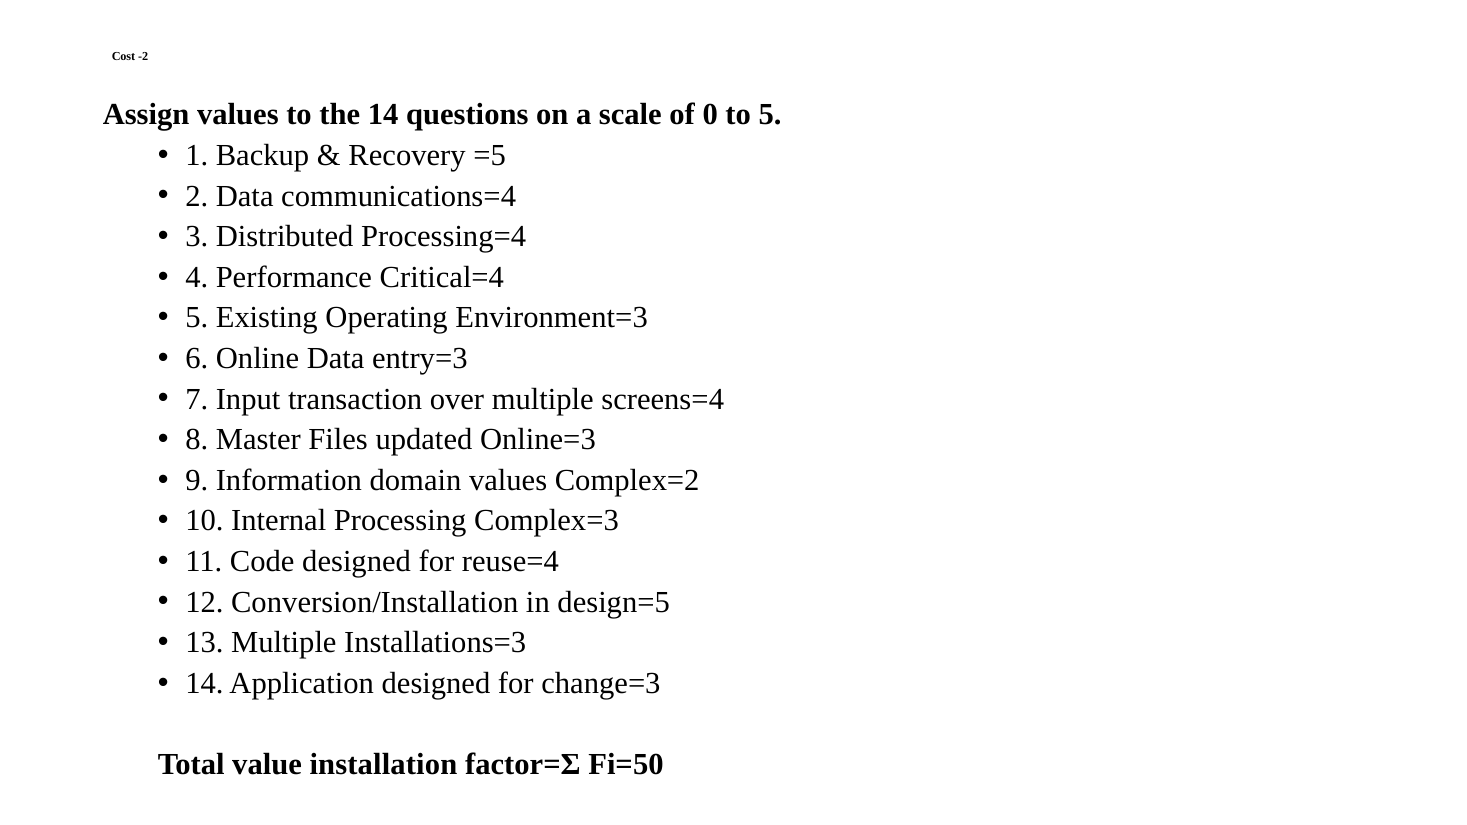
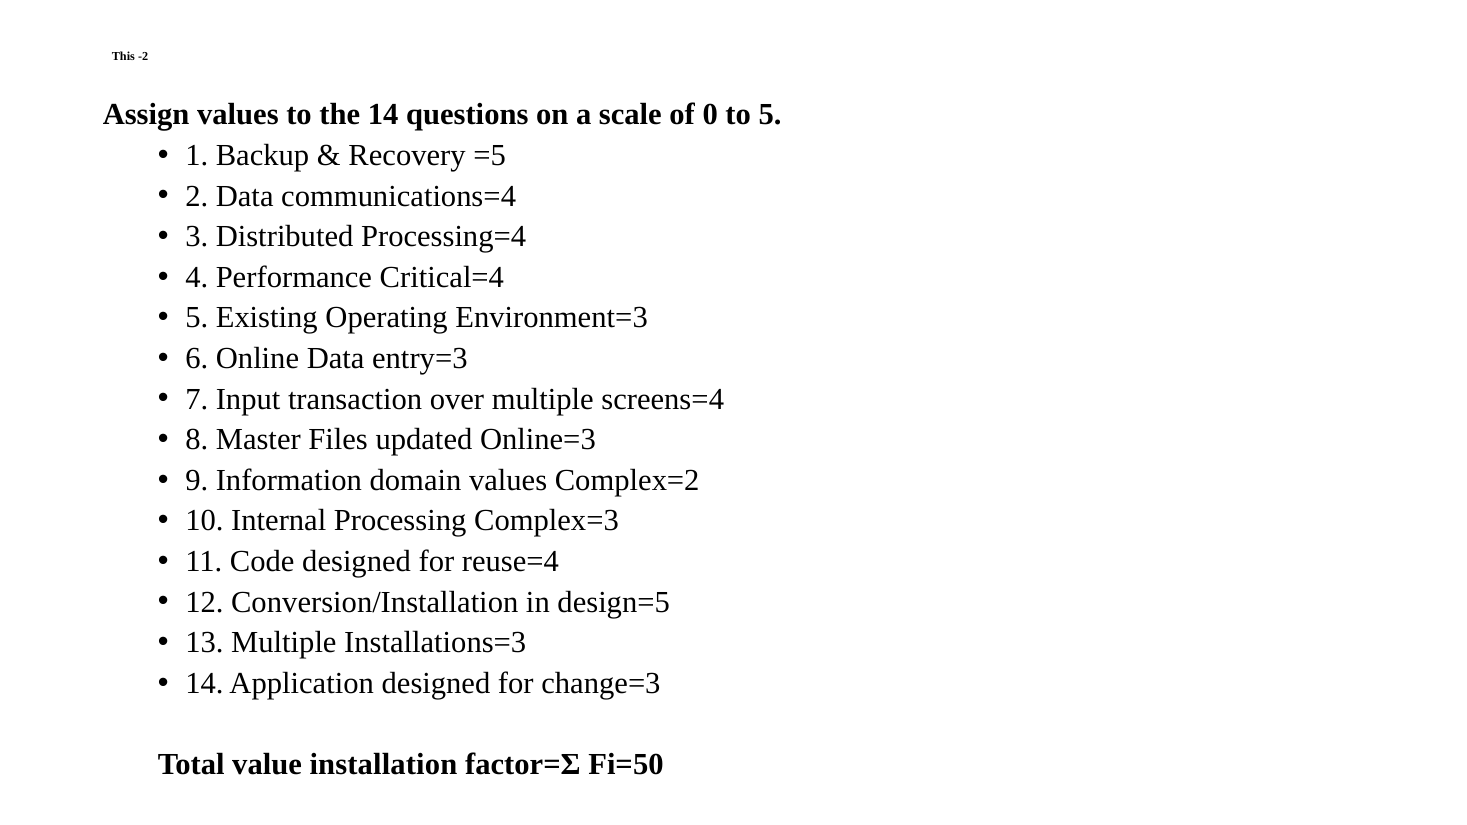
Cost: Cost -> This
